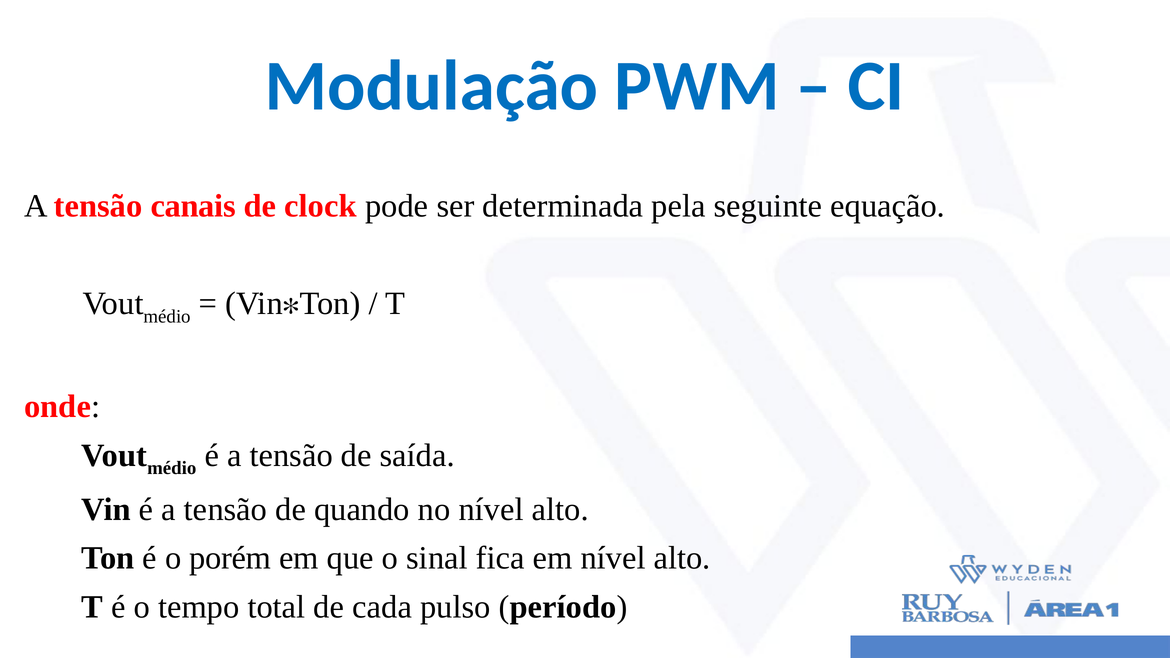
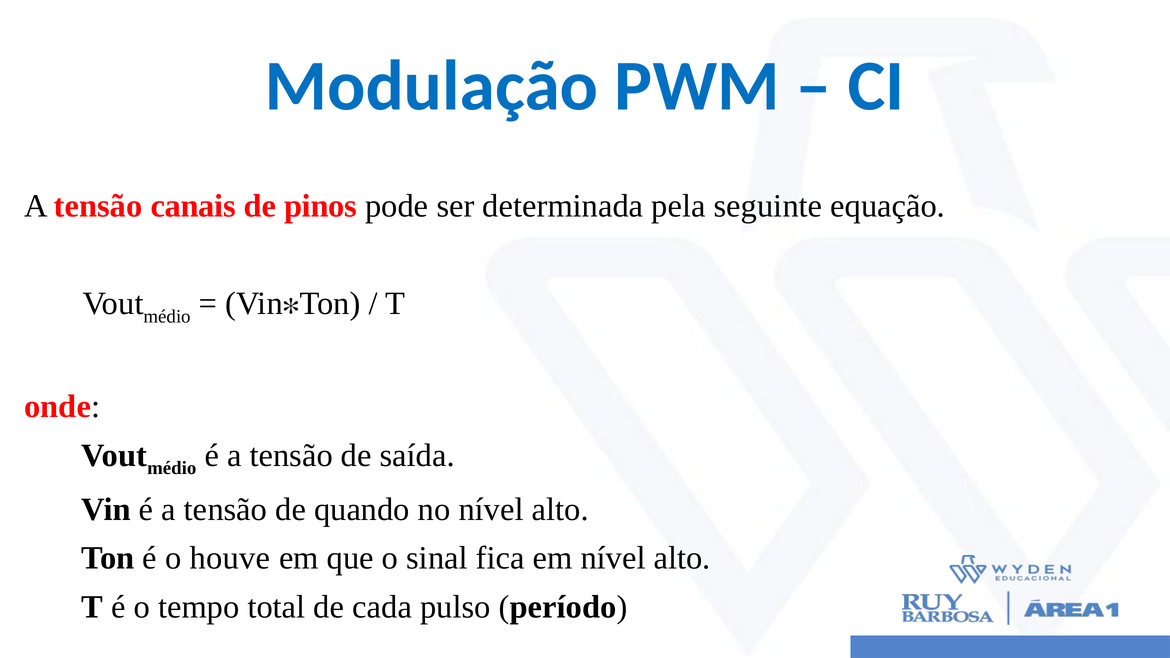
clock: clock -> pinos
porém: porém -> houve
